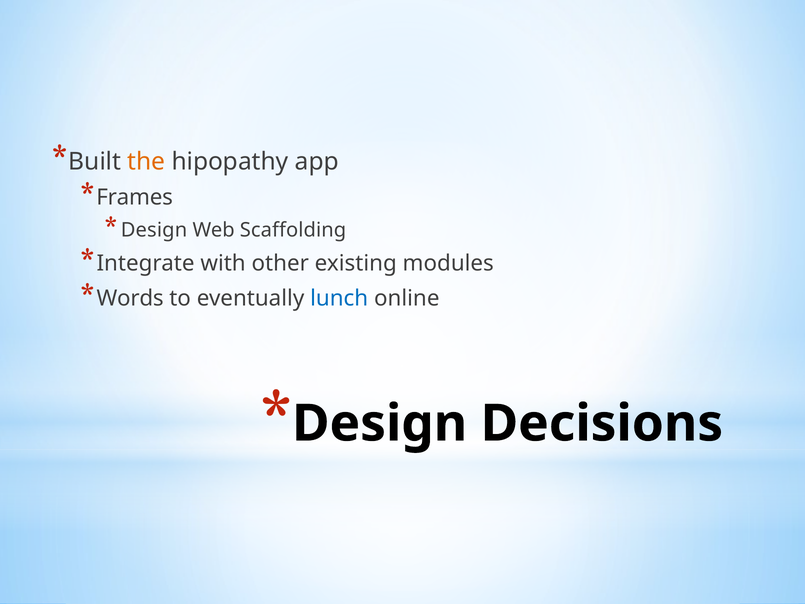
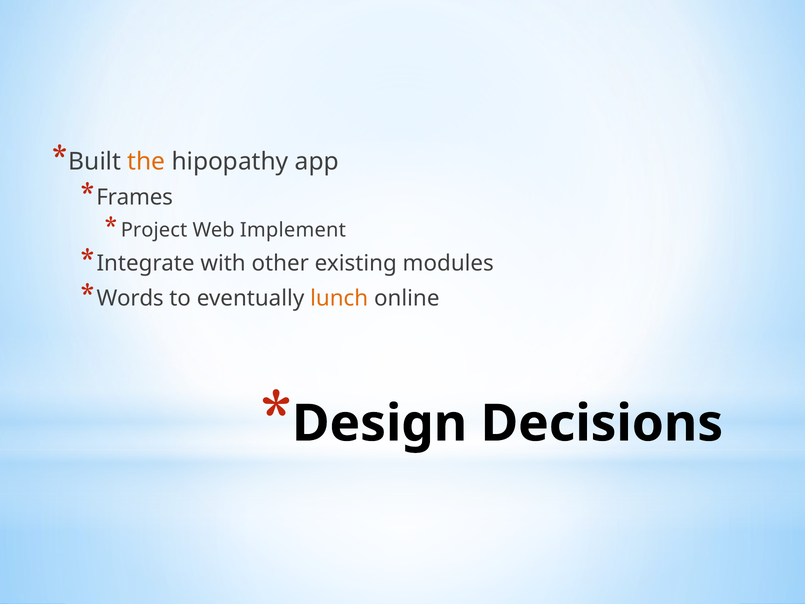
Design at (154, 230): Design -> Project
Scaffolding: Scaffolding -> Implement
lunch colour: blue -> orange
